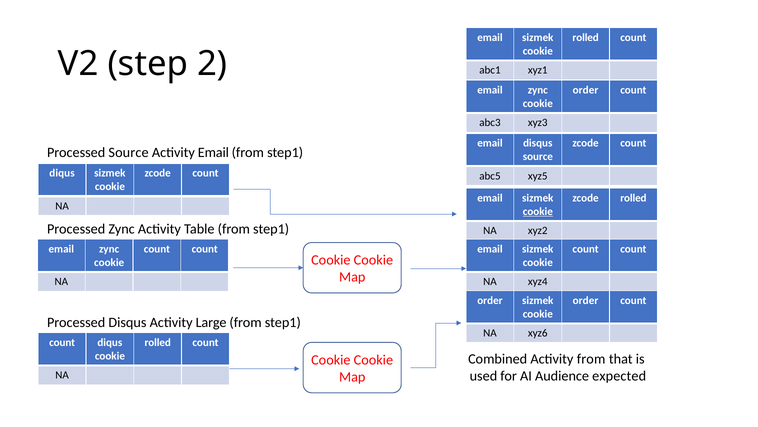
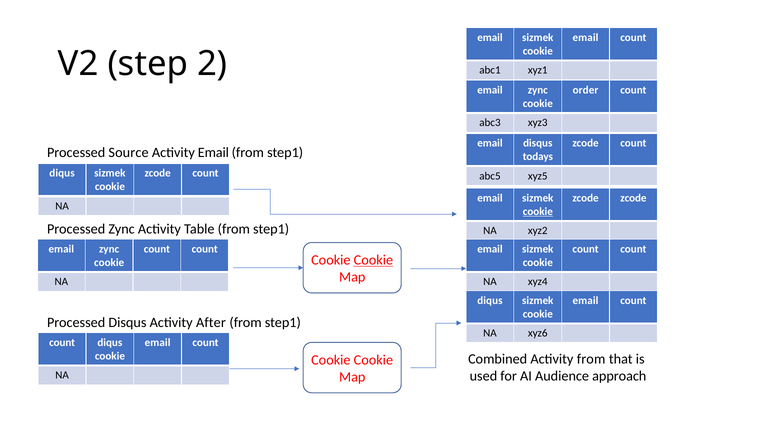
rolled at (586, 38): rolled -> email
source at (538, 156): source -> todays
zcode rolled: rolled -> zcode
Cookie at (373, 260) underline: none -> present
order at (490, 300): order -> diqus
order at (586, 300): order -> email
Large: Large -> After
rolled at (158, 342): rolled -> email
expected: expected -> approach
